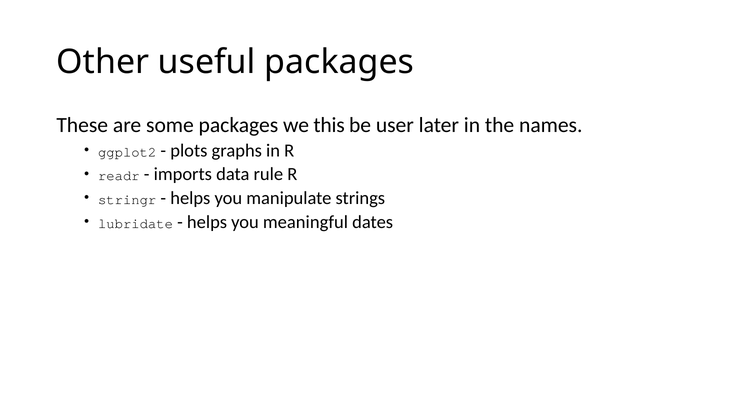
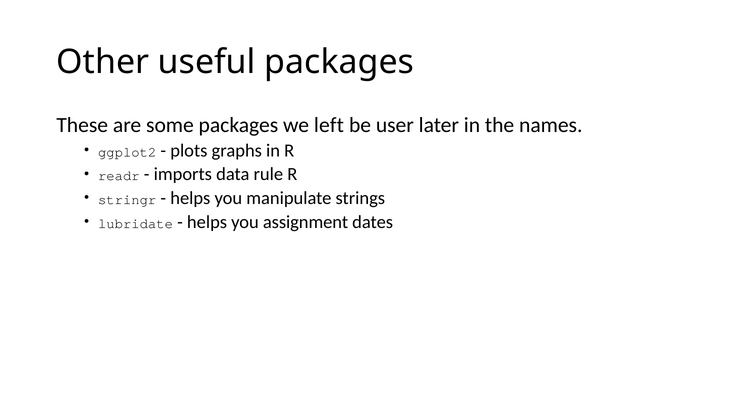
this: this -> left
meaningful: meaningful -> assignment
